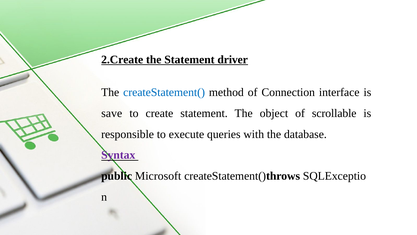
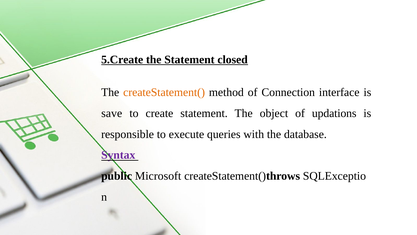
2.Create: 2.Create -> 5.Create
driver: driver -> closed
createStatement( colour: blue -> orange
scrollable: scrollable -> updations
